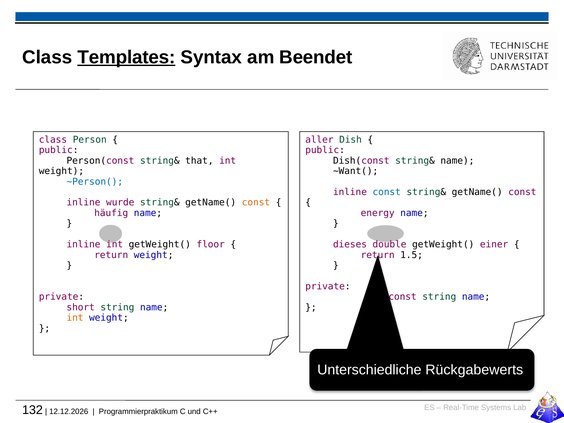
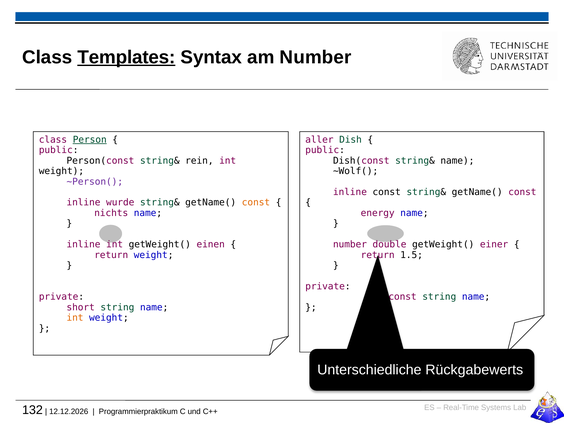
am Beendet: Beendet -> Number
Person underline: none -> present
that: that -> rein
~Want(: ~Want( -> ~Wolf(
~Person( colour: blue -> purple
const at (387, 192) colour: blue -> black
häufig: häufig -> nichts
floor: floor -> einen
dieses at (350, 244): dieses -> number
